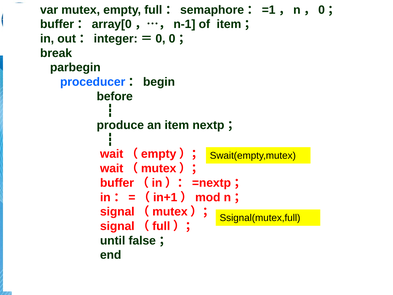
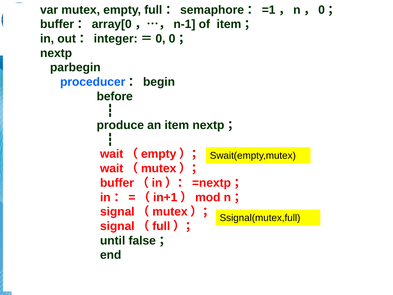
break at (56, 53): break -> nextp
